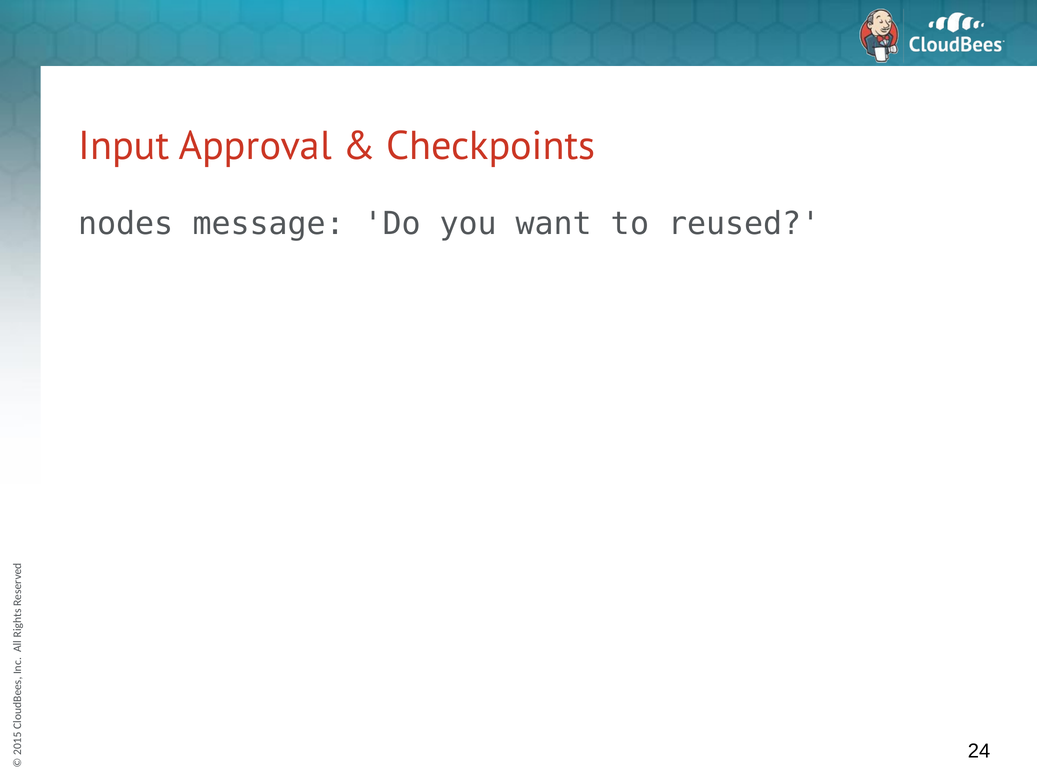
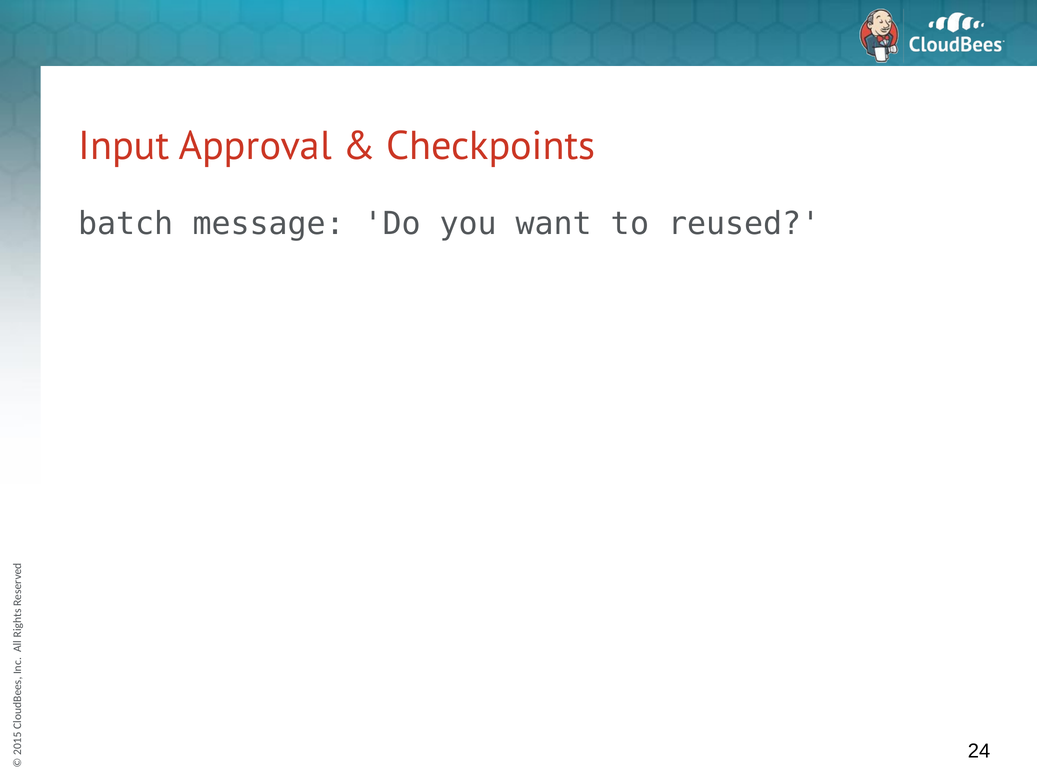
nodes: nodes -> batch
